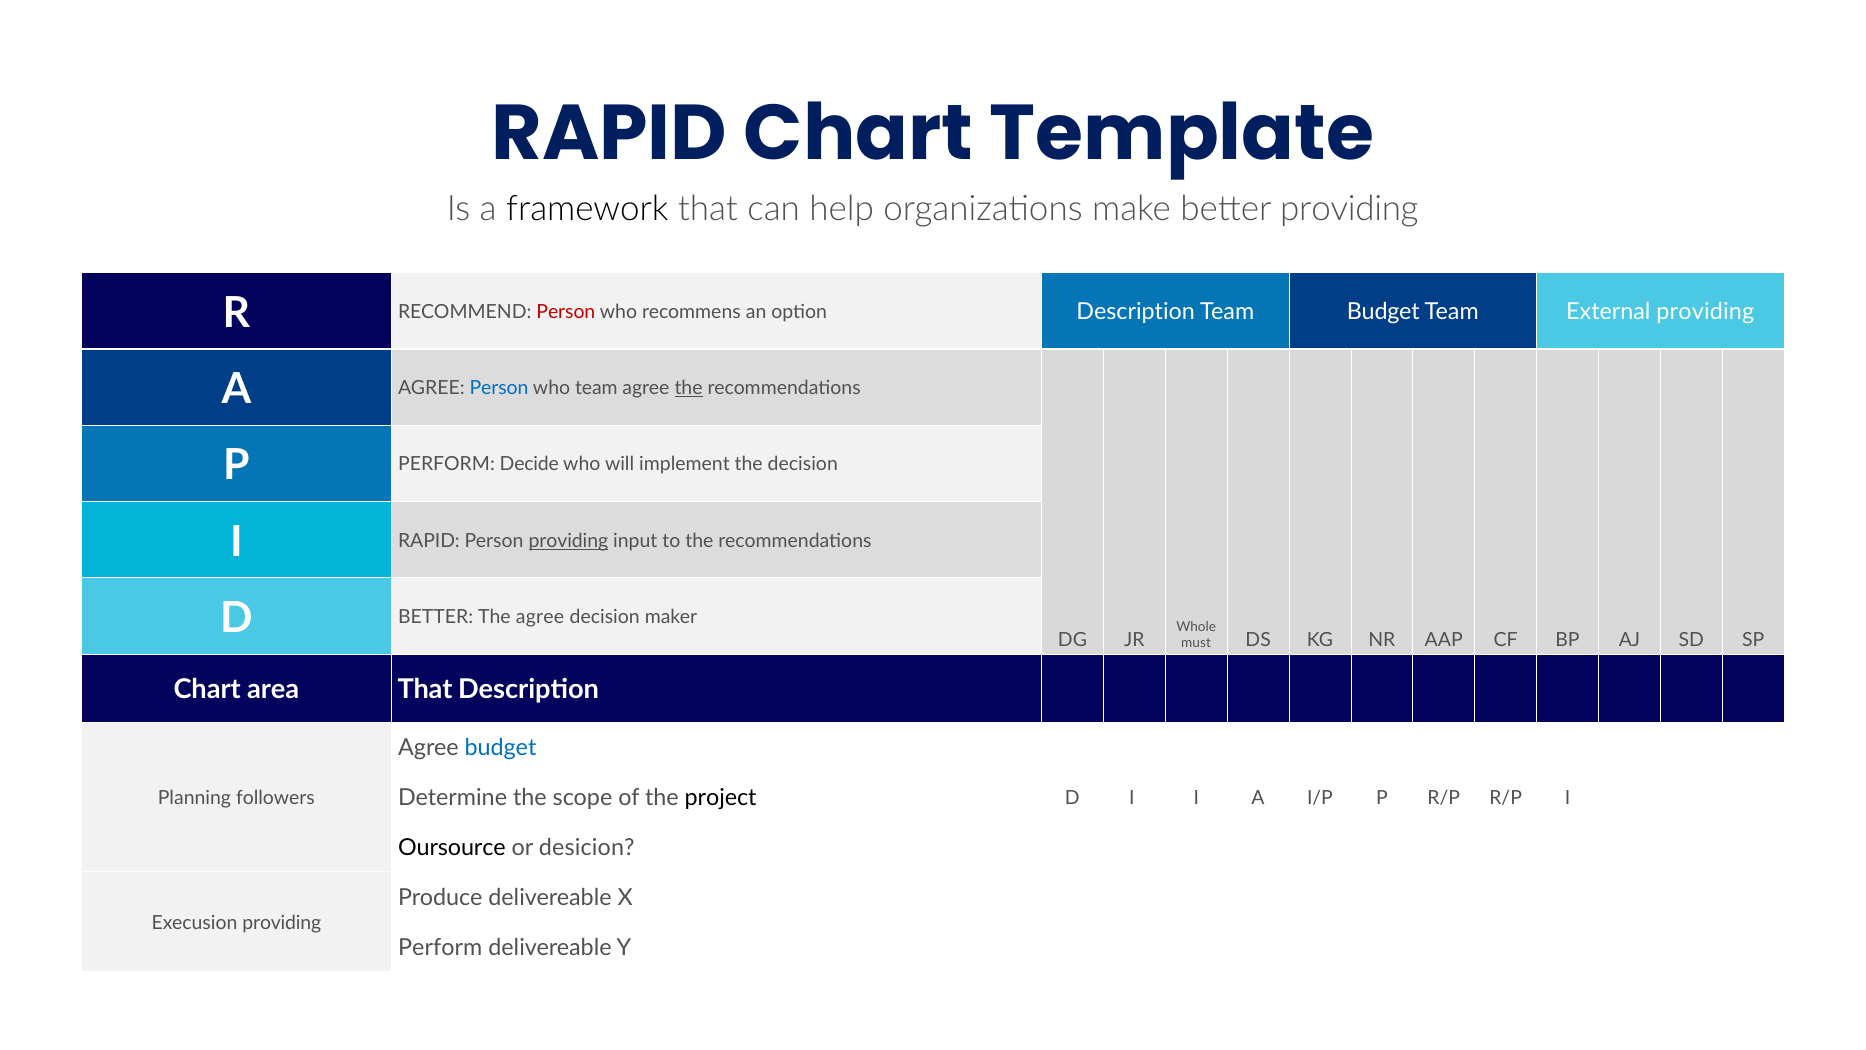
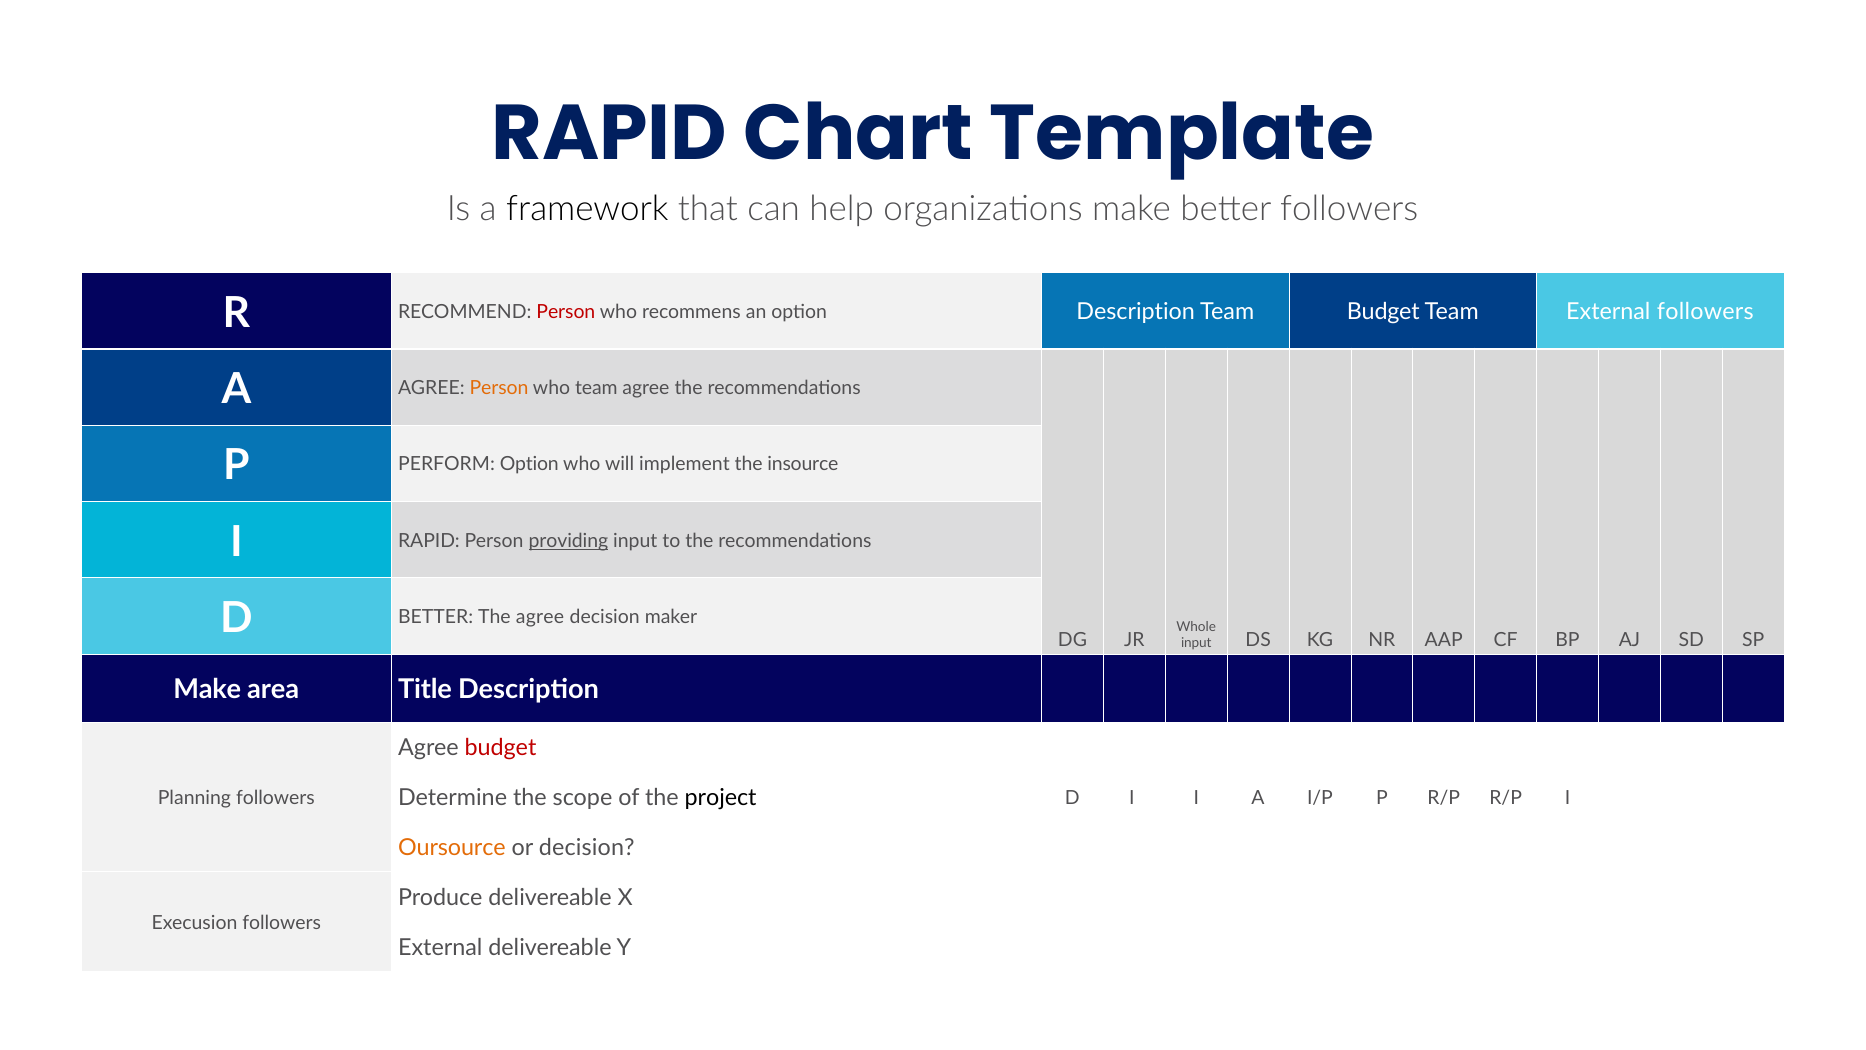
better providing: providing -> followers
External providing: providing -> followers
Person at (499, 388) colour: blue -> orange
the at (689, 388) underline: present -> none
PERFORM Decide: Decide -> Option
the decision: decision -> insource
must at (1196, 643): must -> input
Chart at (207, 689): Chart -> Make
area That: That -> Title
budget at (500, 748) colour: blue -> red
Oursource colour: black -> orange
or desicion: desicion -> decision
Execusion providing: providing -> followers
Perform at (440, 948): Perform -> External
